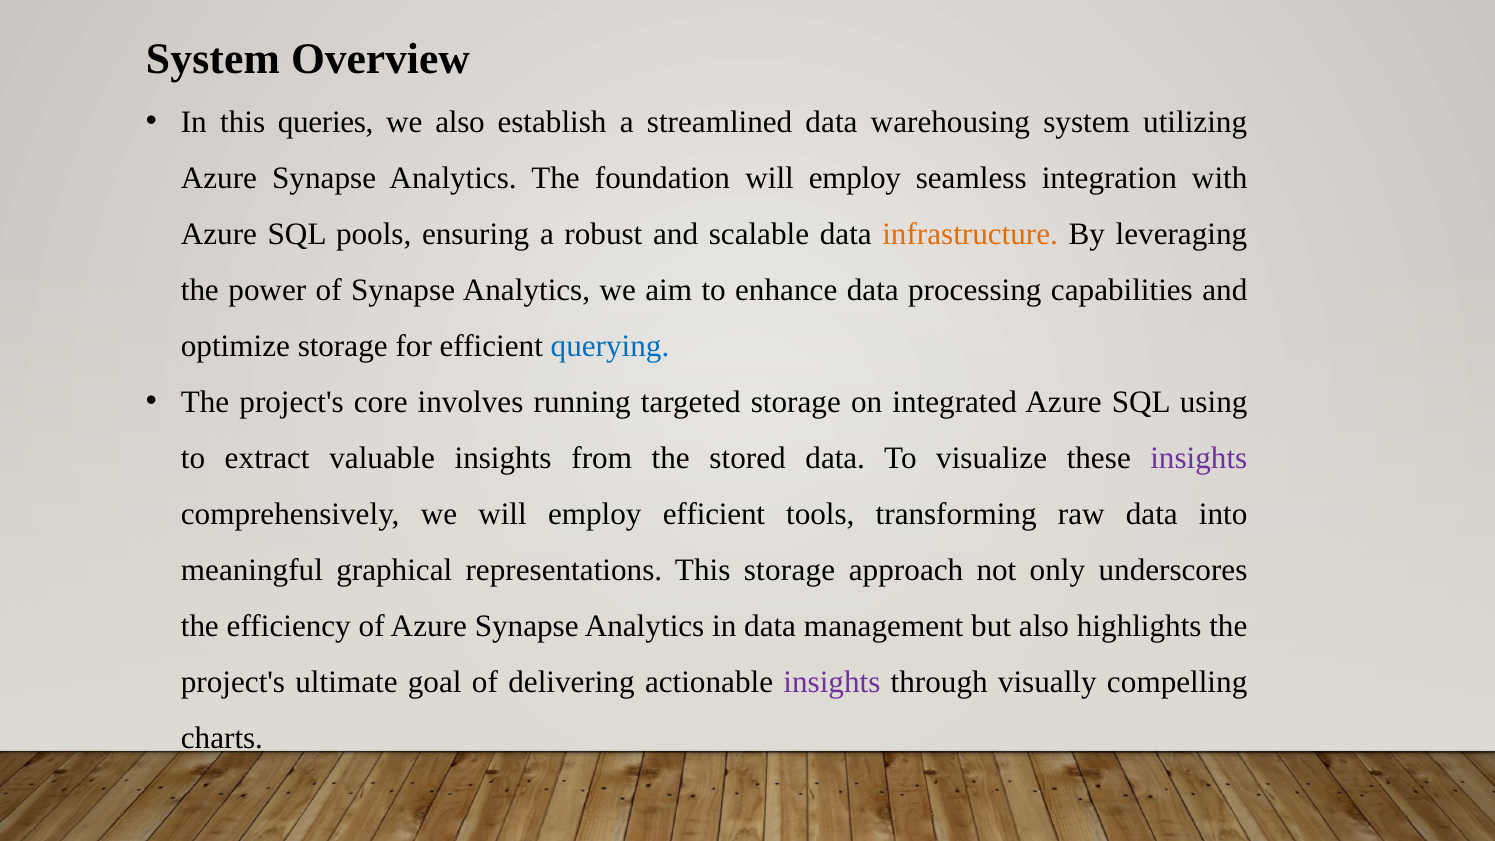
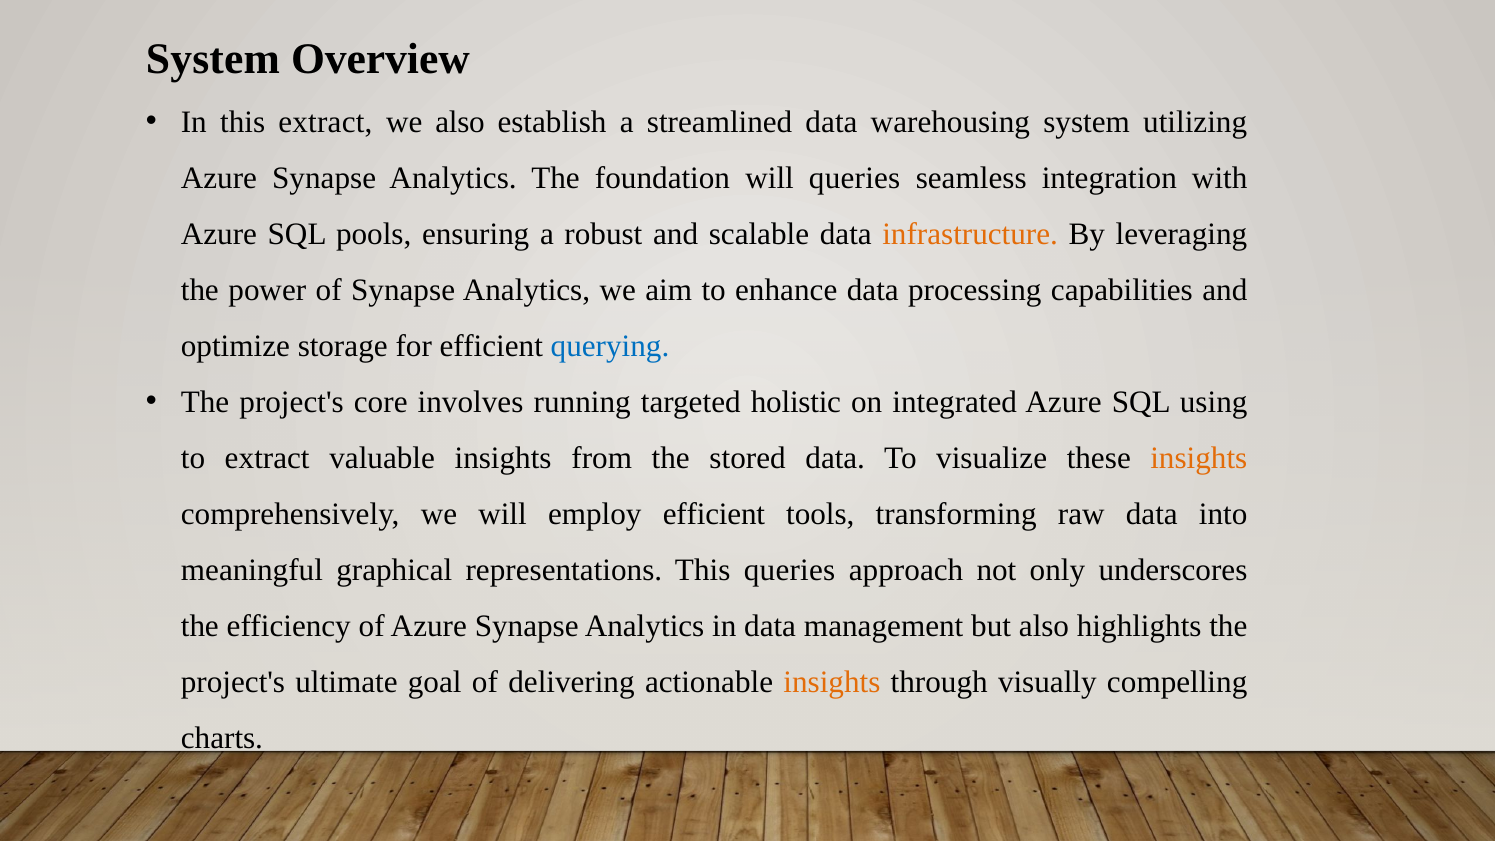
this queries: queries -> extract
foundation will employ: employ -> queries
targeted storage: storage -> holistic
insights at (1199, 458) colour: purple -> orange
This storage: storage -> queries
insights at (832, 682) colour: purple -> orange
